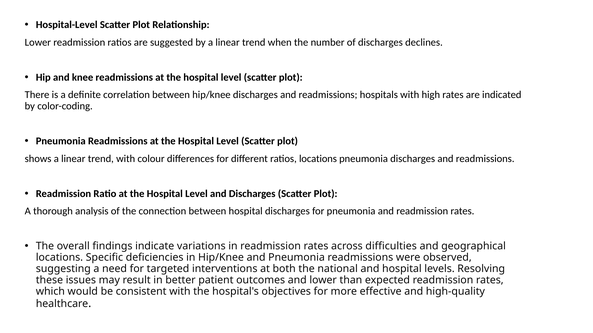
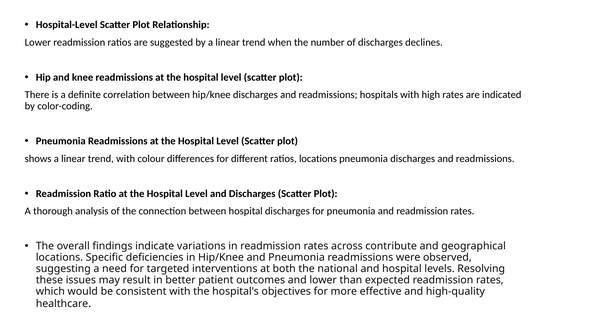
difficulties: difficulties -> contribute
